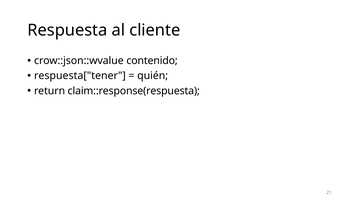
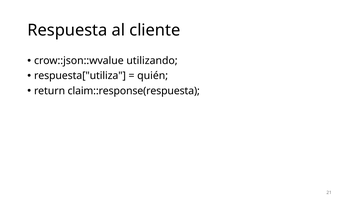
contenido: contenido -> utilizando
respuesta["tener: respuesta["tener -> respuesta["utiliza
